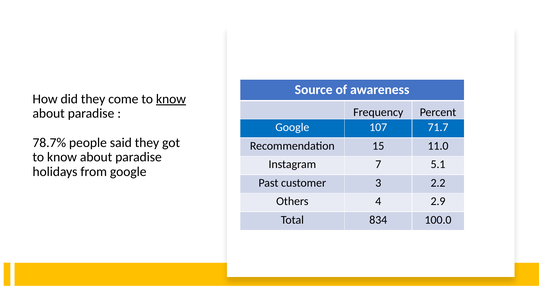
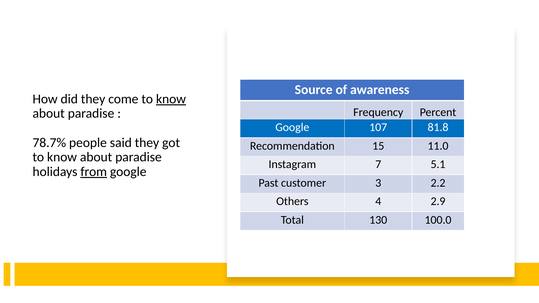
71.7: 71.7 -> 81.8
from underline: none -> present
834: 834 -> 130
